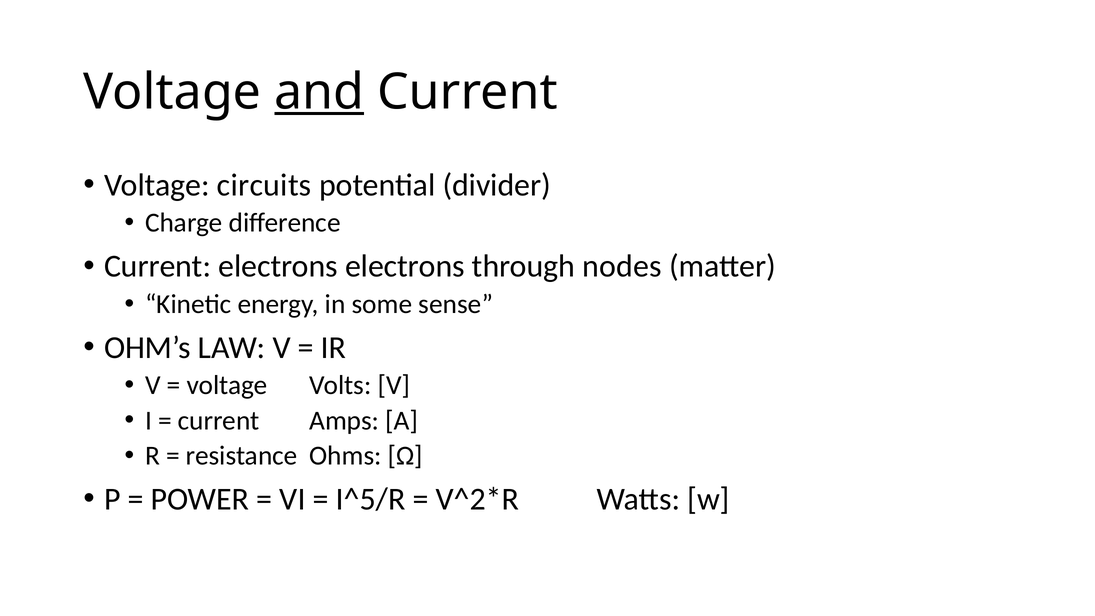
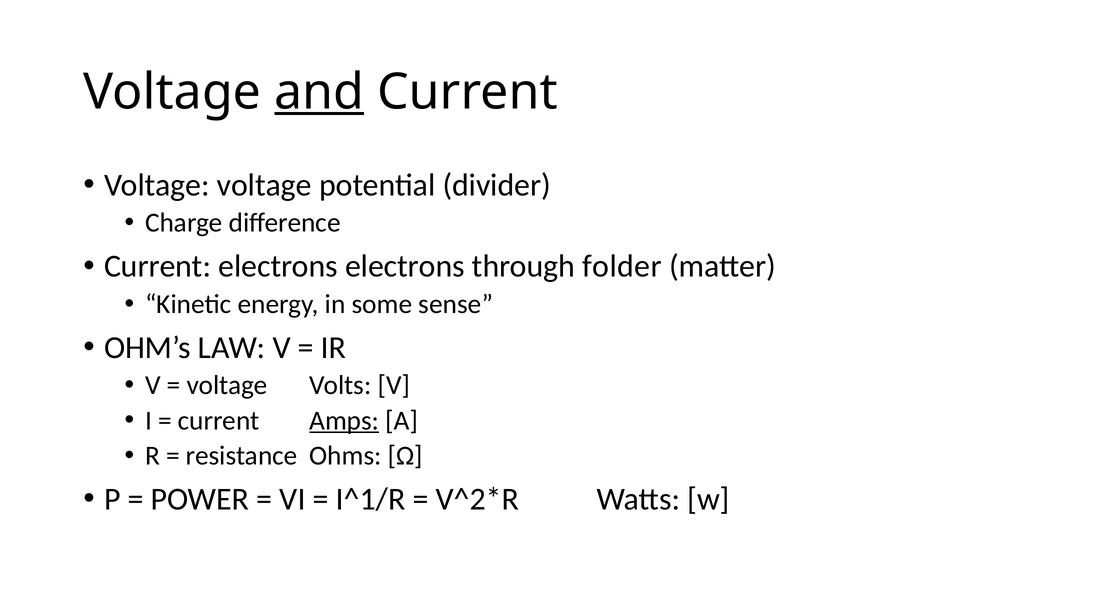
Voltage circuits: circuits -> voltage
nodes: nodes -> folder
Amps underline: none -> present
I^5/R: I^5/R -> I^1/R
